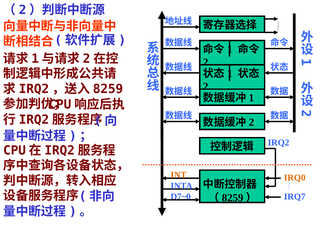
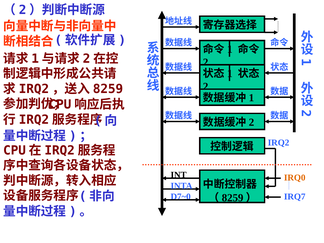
INT colour: orange -> black
